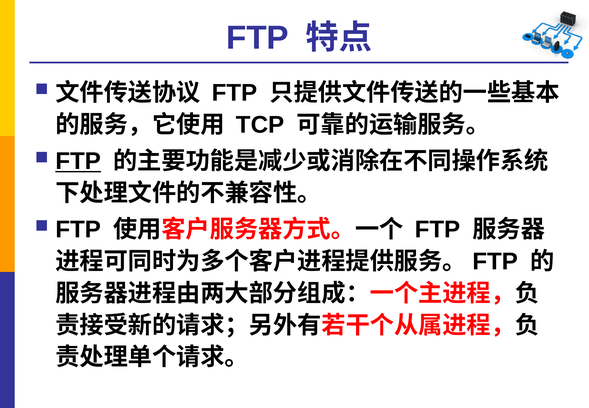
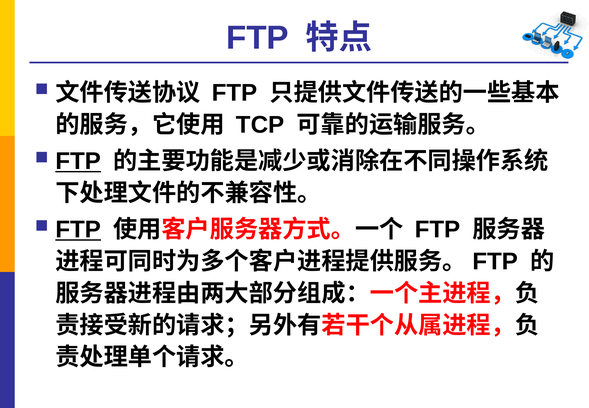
FTP at (78, 230) underline: none -> present
